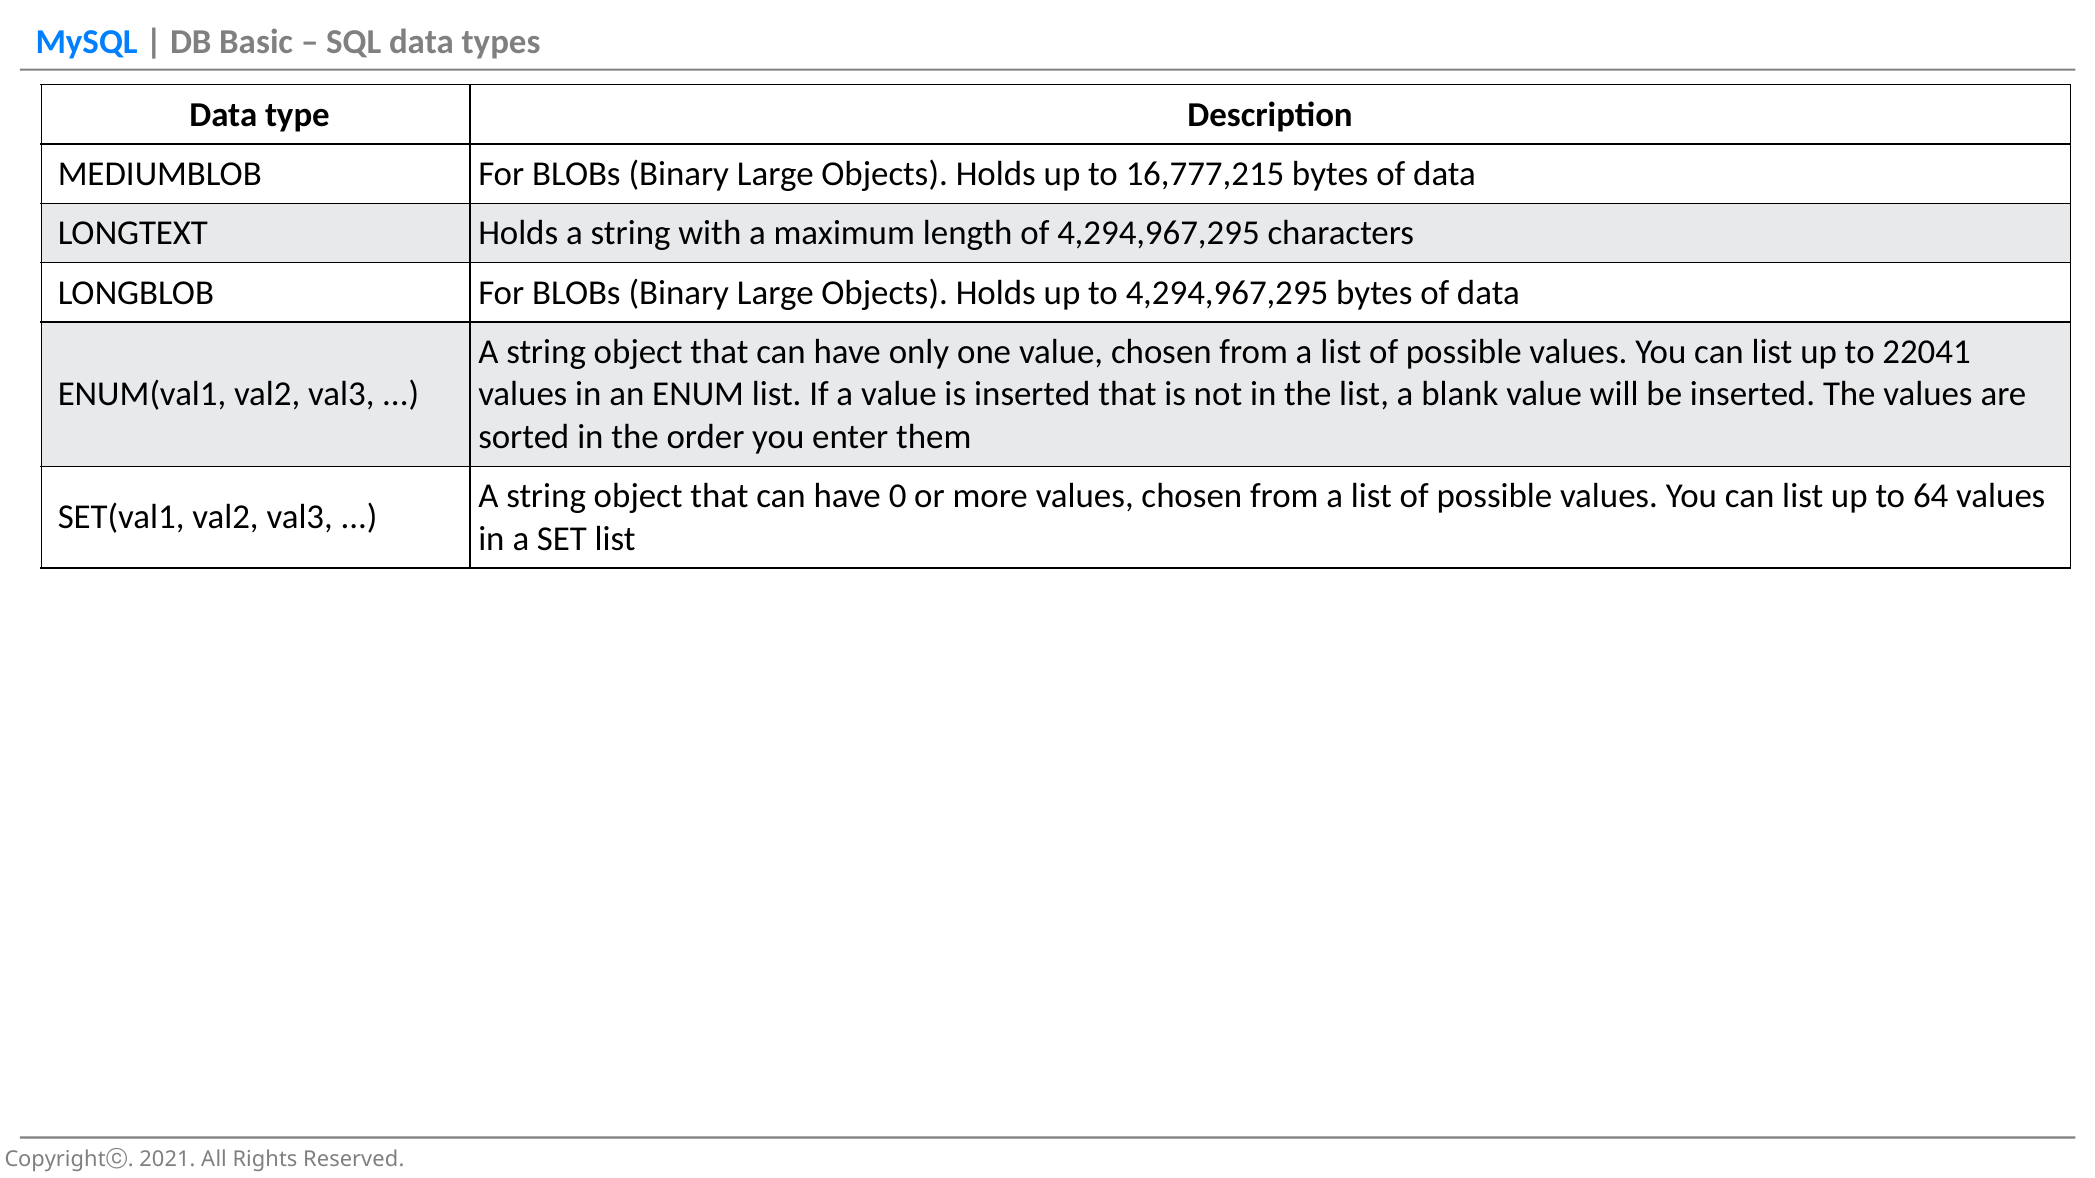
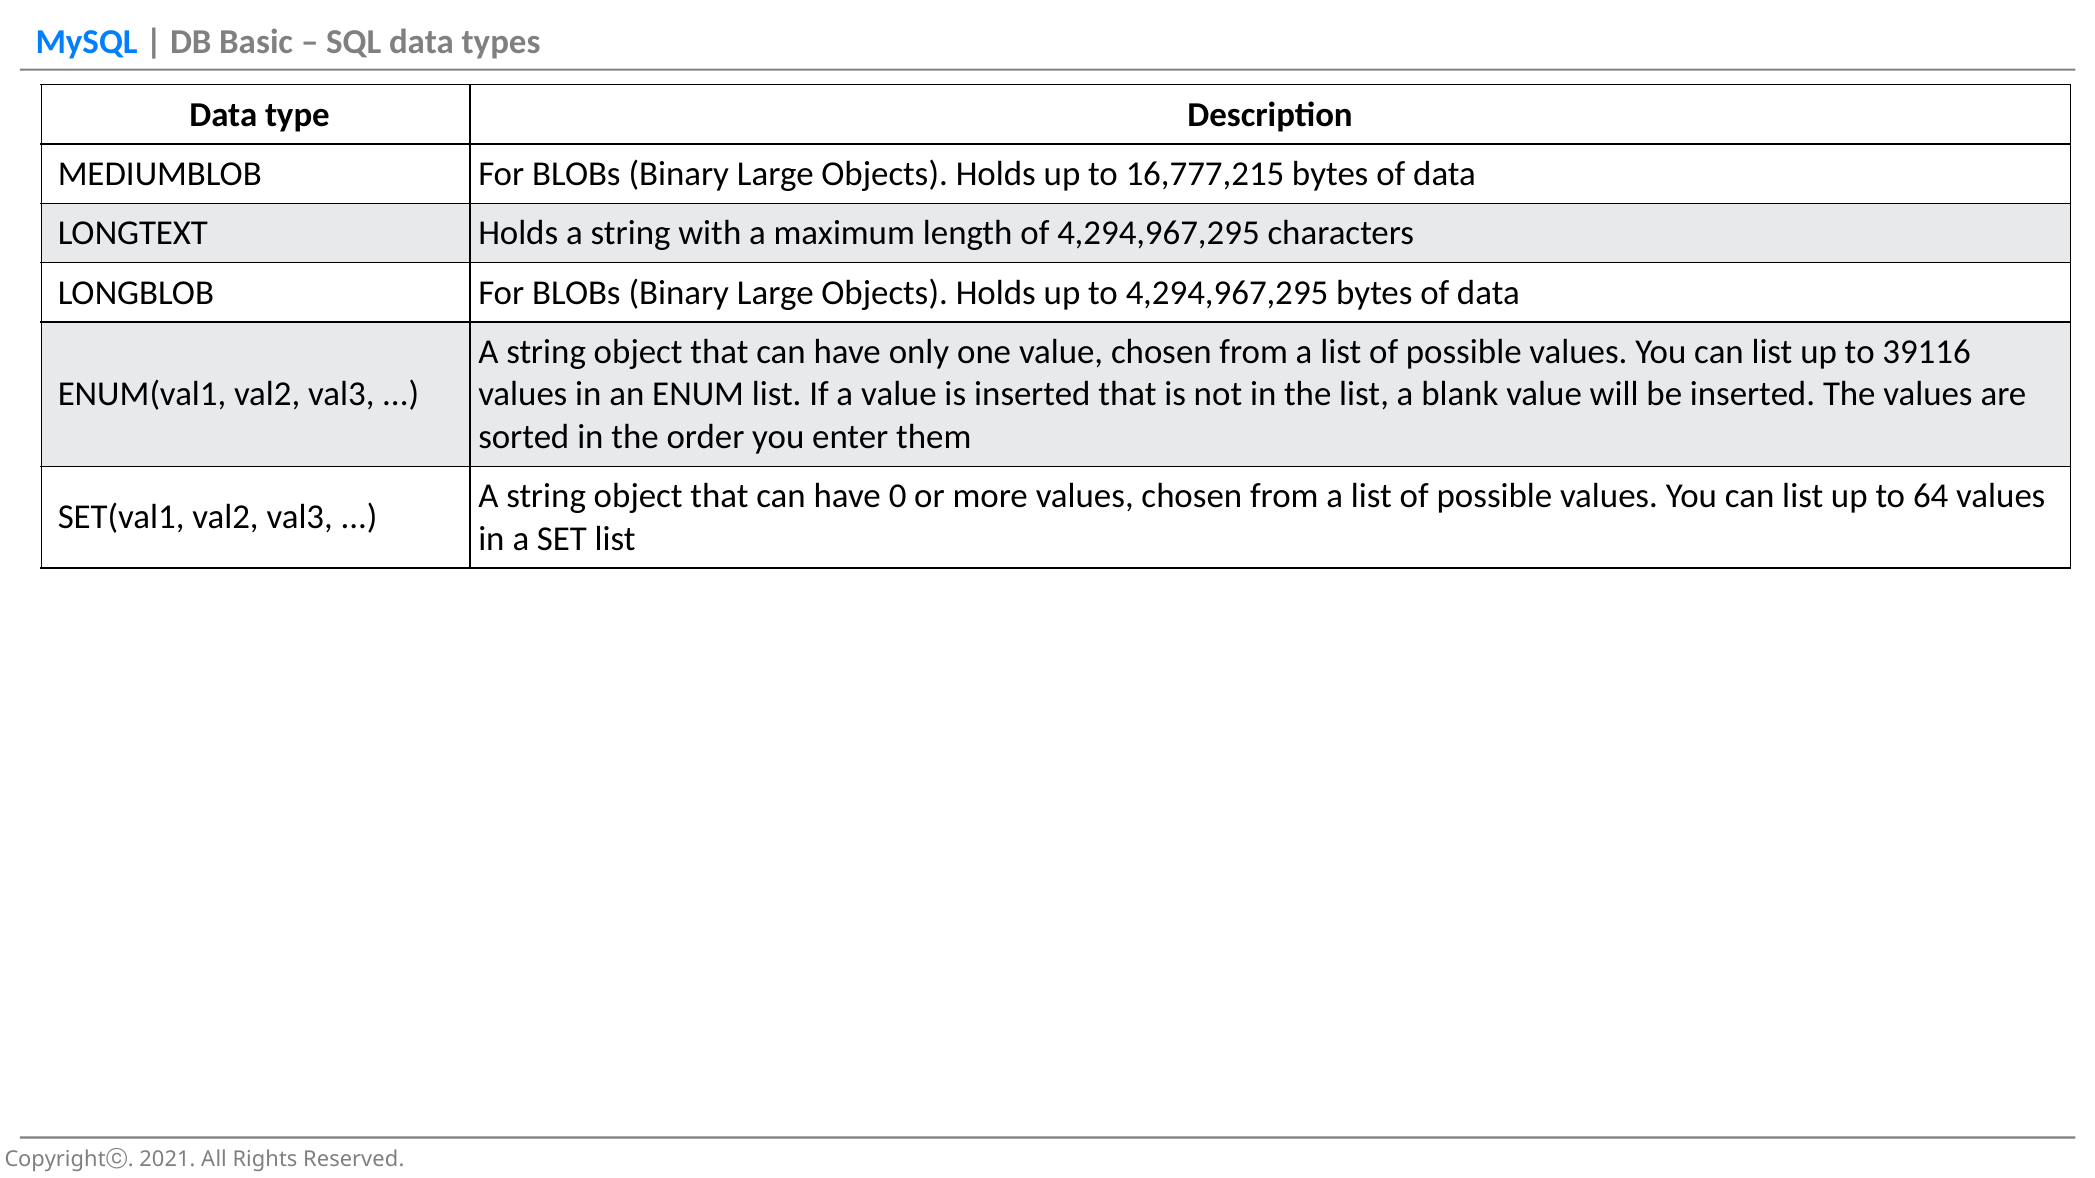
22041: 22041 -> 39116
